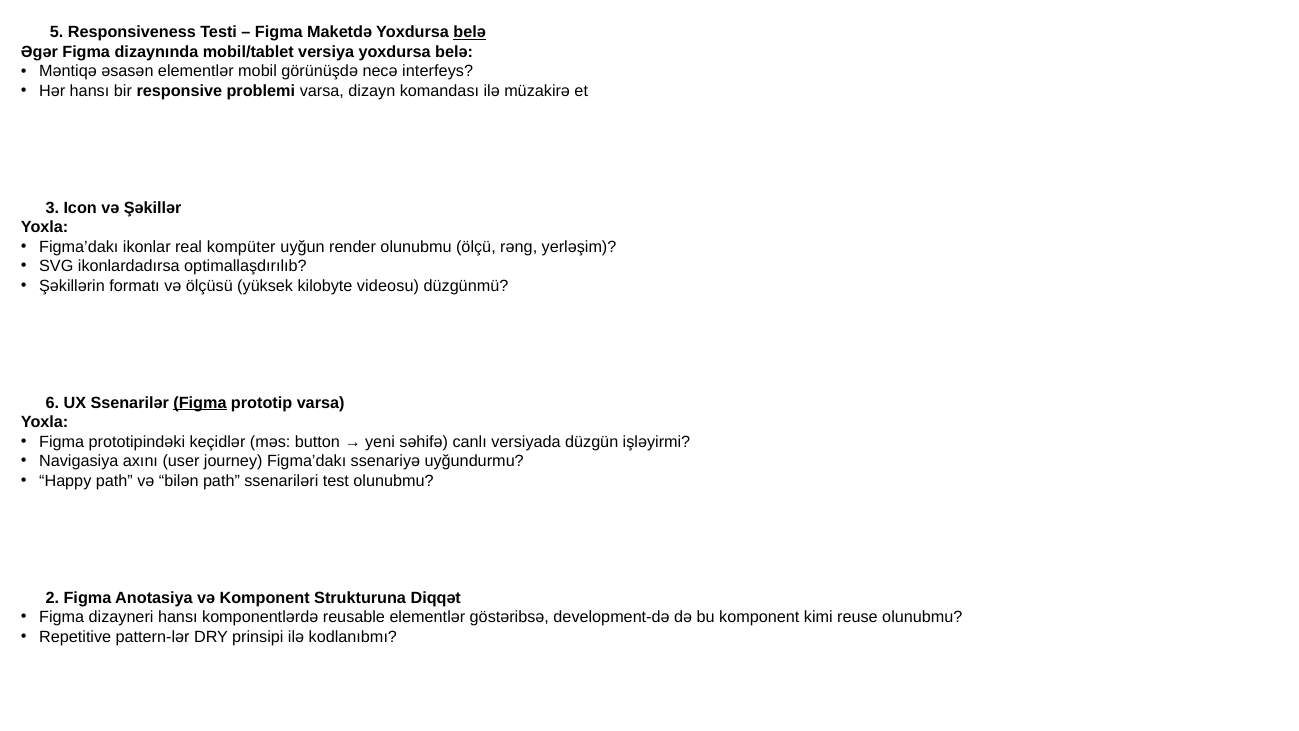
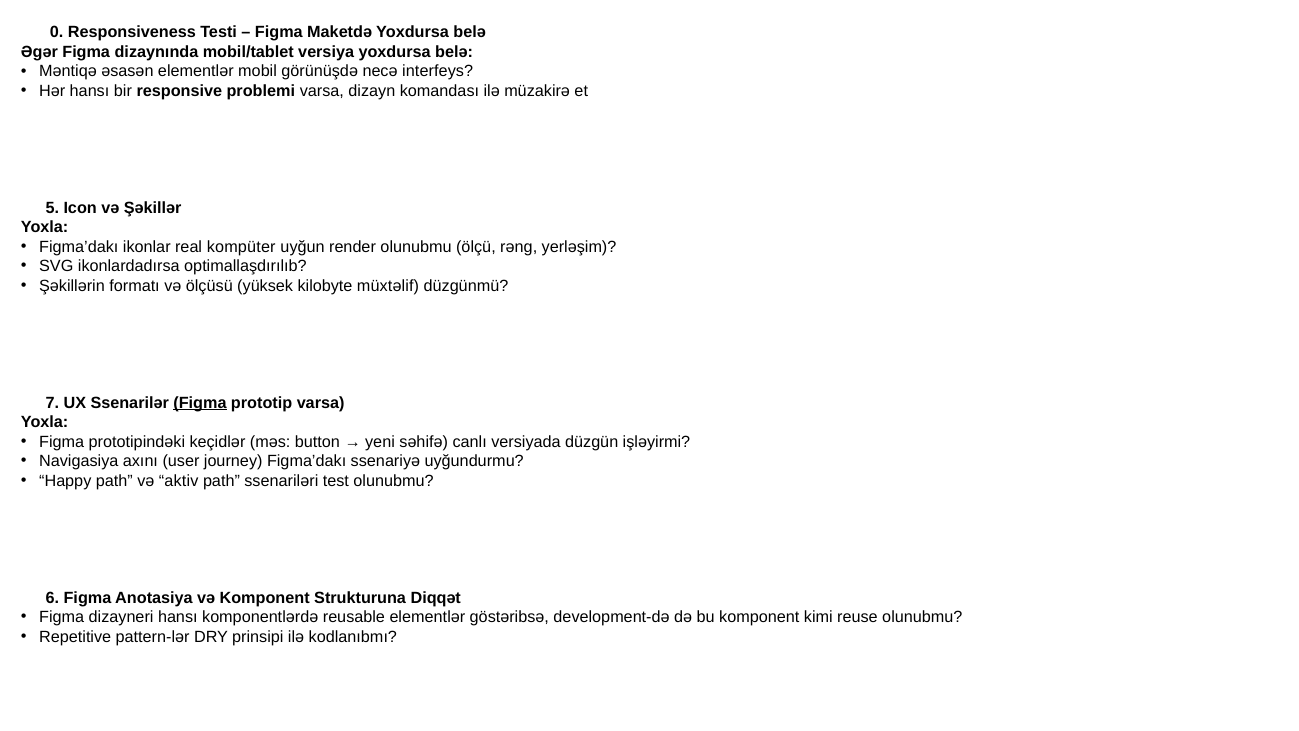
5: 5 -> 0
belə at (470, 33) underline: present -> none
3: 3 -> 5
videosu: videosu -> müxtəlif
6: 6 -> 7
bilən: bilən -> aktiv
2: 2 -> 6
